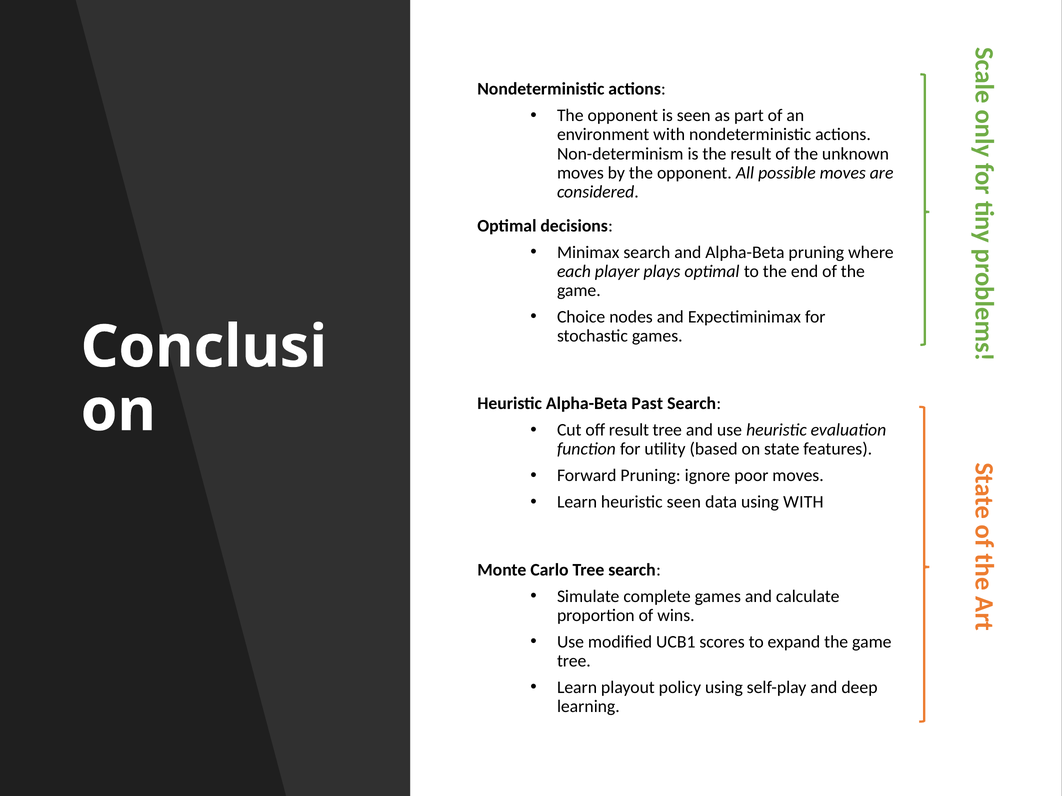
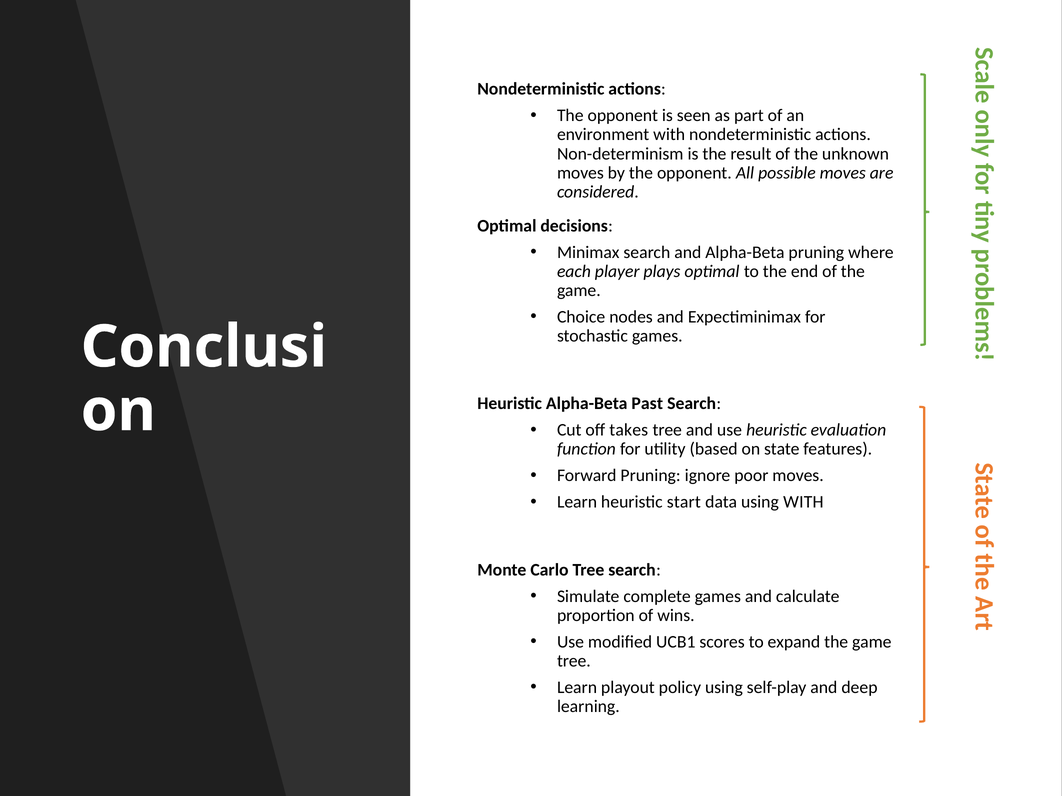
off result: result -> takes
heuristic seen: seen -> start
